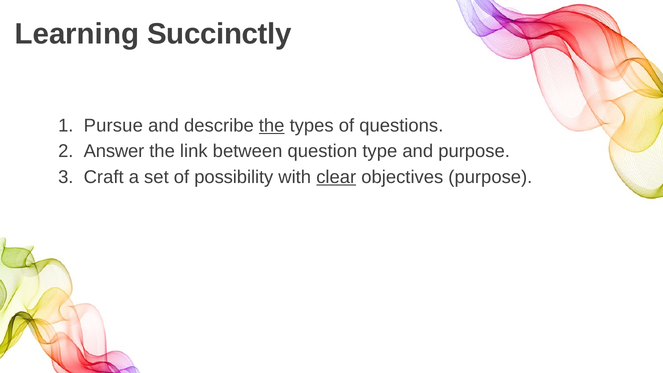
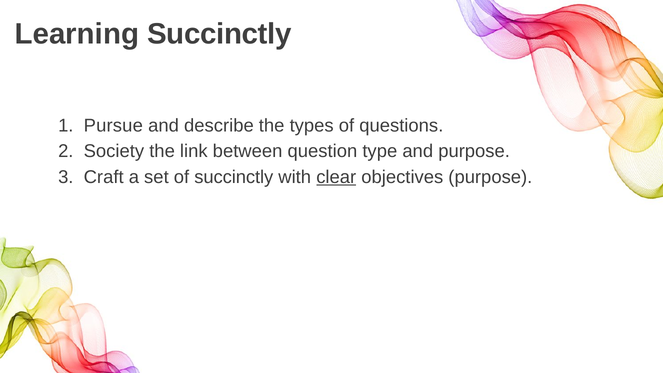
the at (272, 126) underline: present -> none
Answer: Answer -> Society
of possibility: possibility -> succinctly
